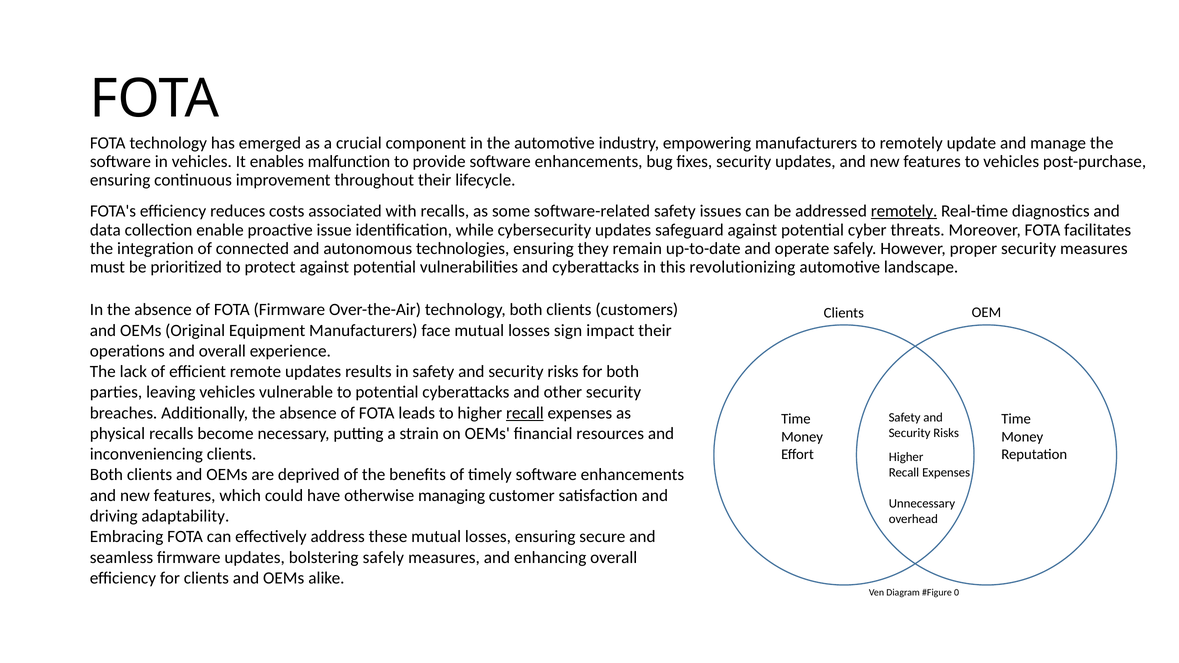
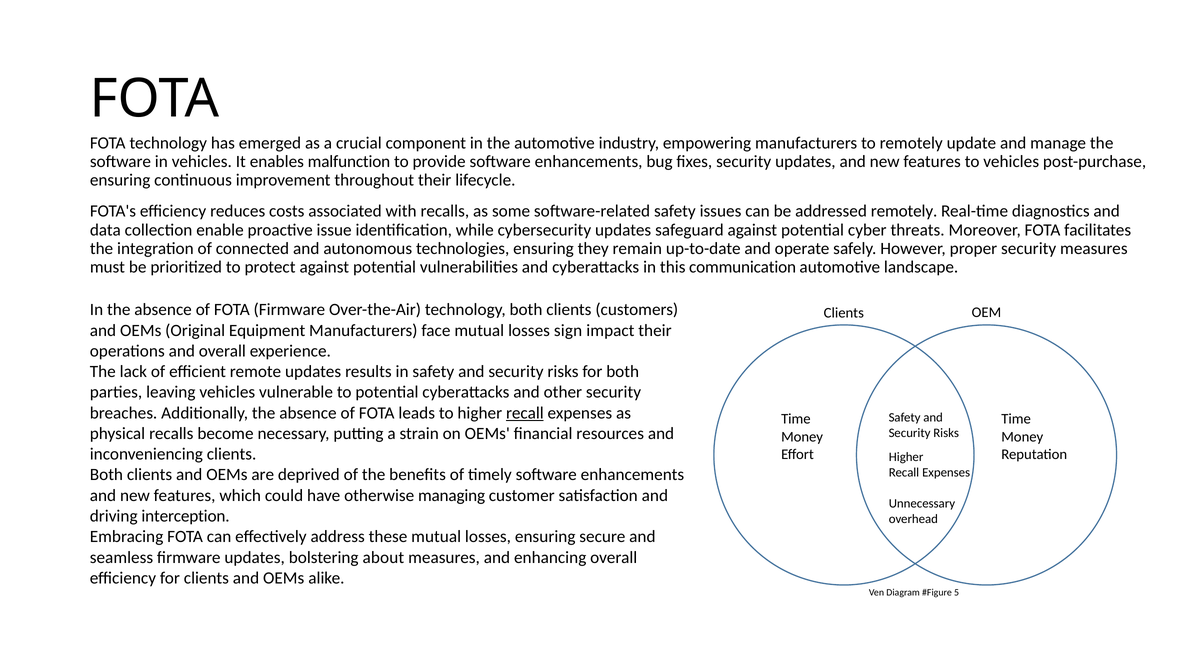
remotely at (904, 211) underline: present -> none
revolutionizing: revolutionizing -> communication
adaptability: adaptability -> interception
bolstering safely: safely -> about
0: 0 -> 5
